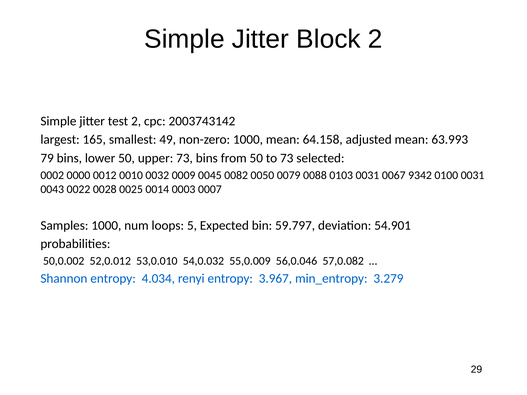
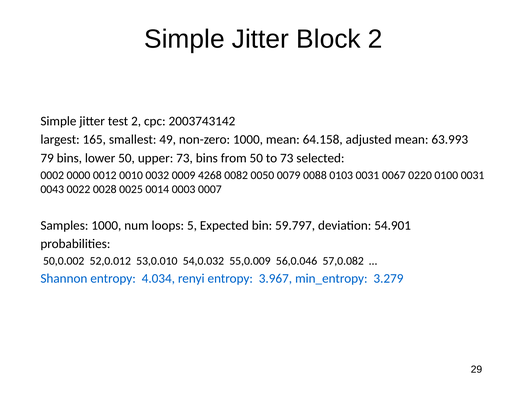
0045: 0045 -> 4268
9342: 9342 -> 0220
